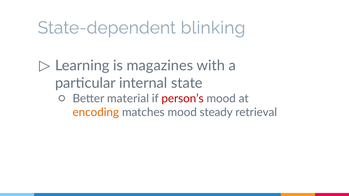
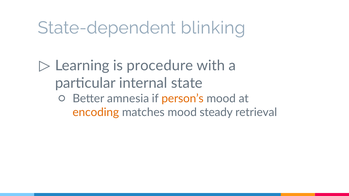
magazines: magazines -> procedure
material: material -> amnesia
person’s colour: red -> orange
